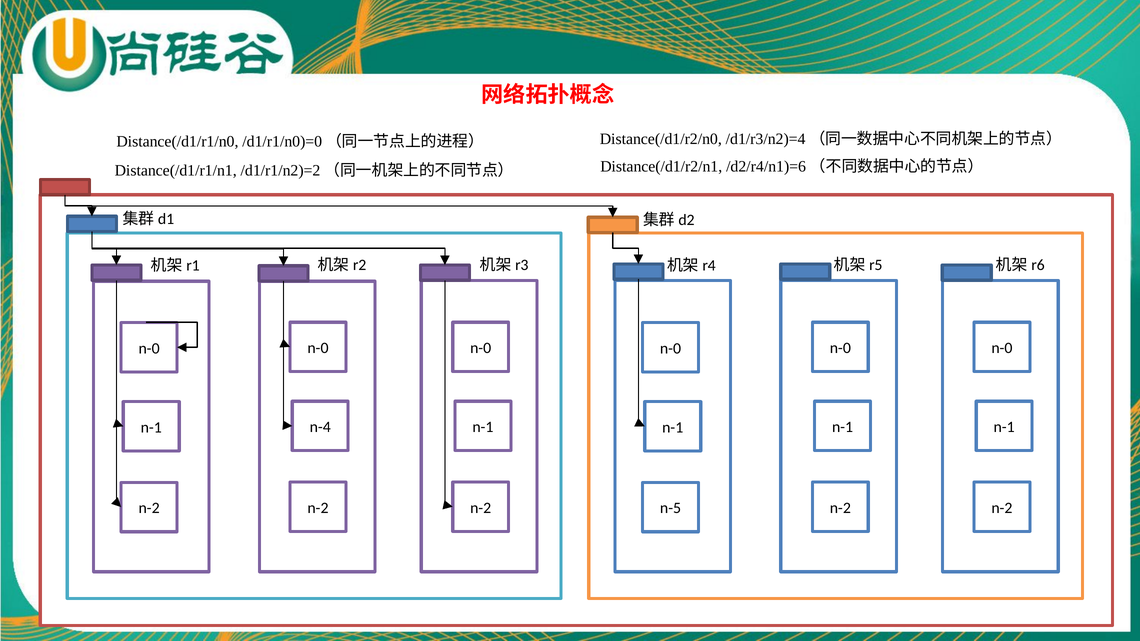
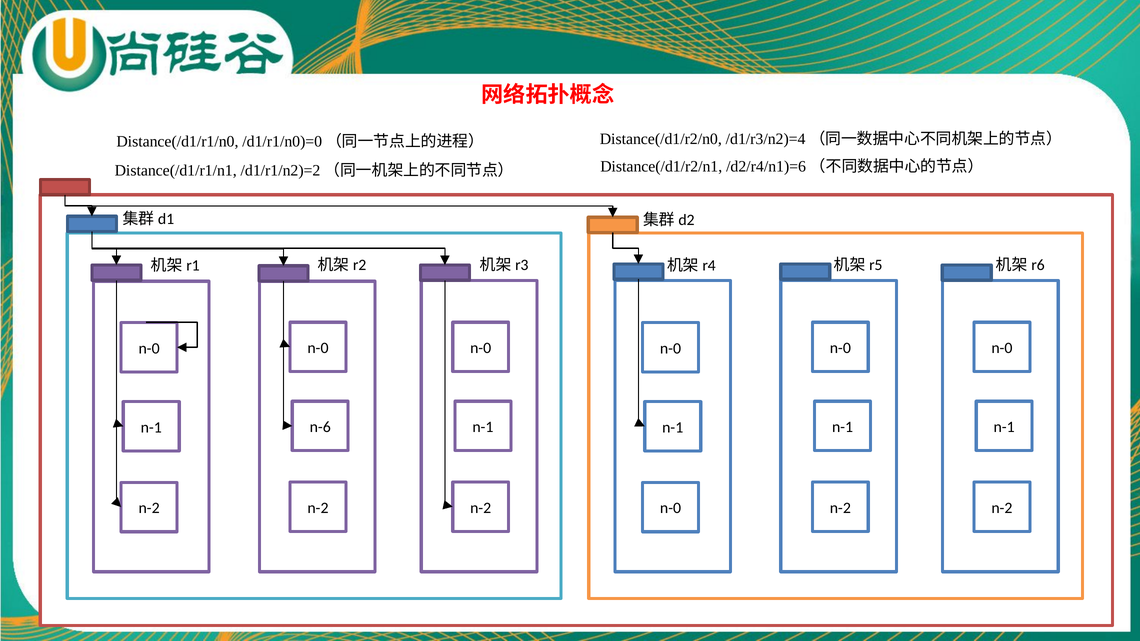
n-4: n-4 -> n-6
n-5 at (671, 508): n-5 -> n-0
